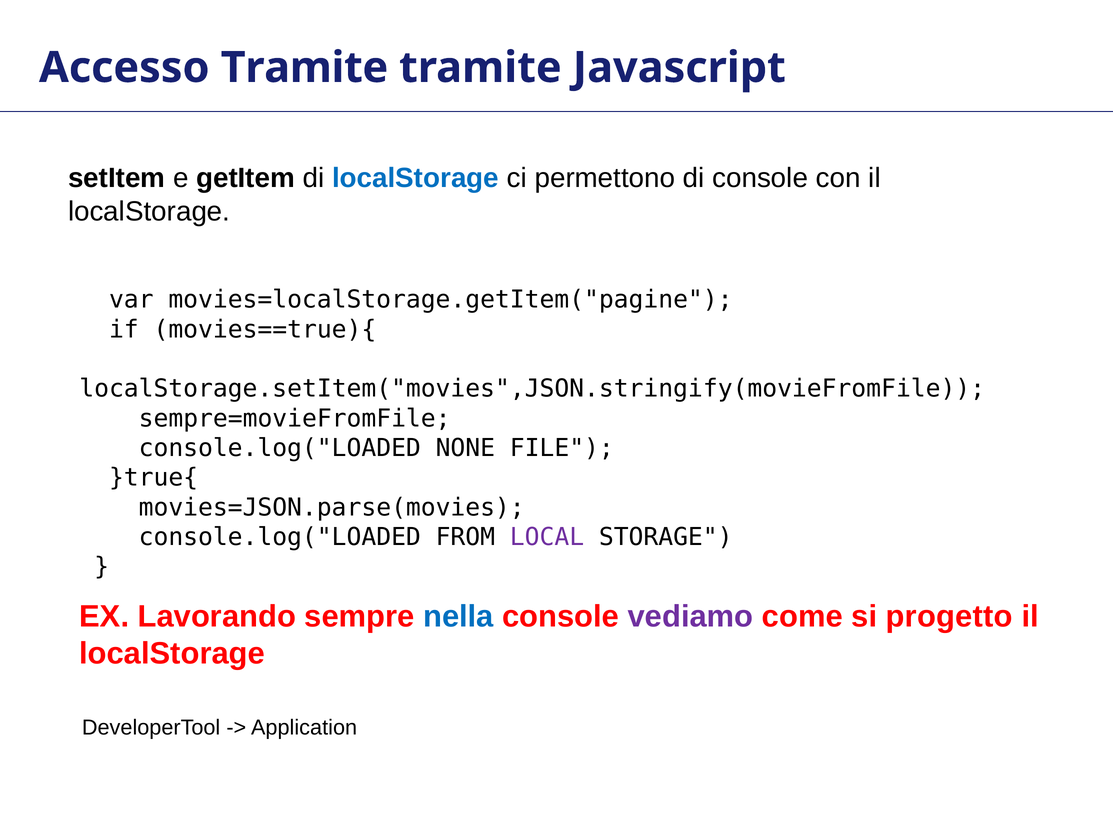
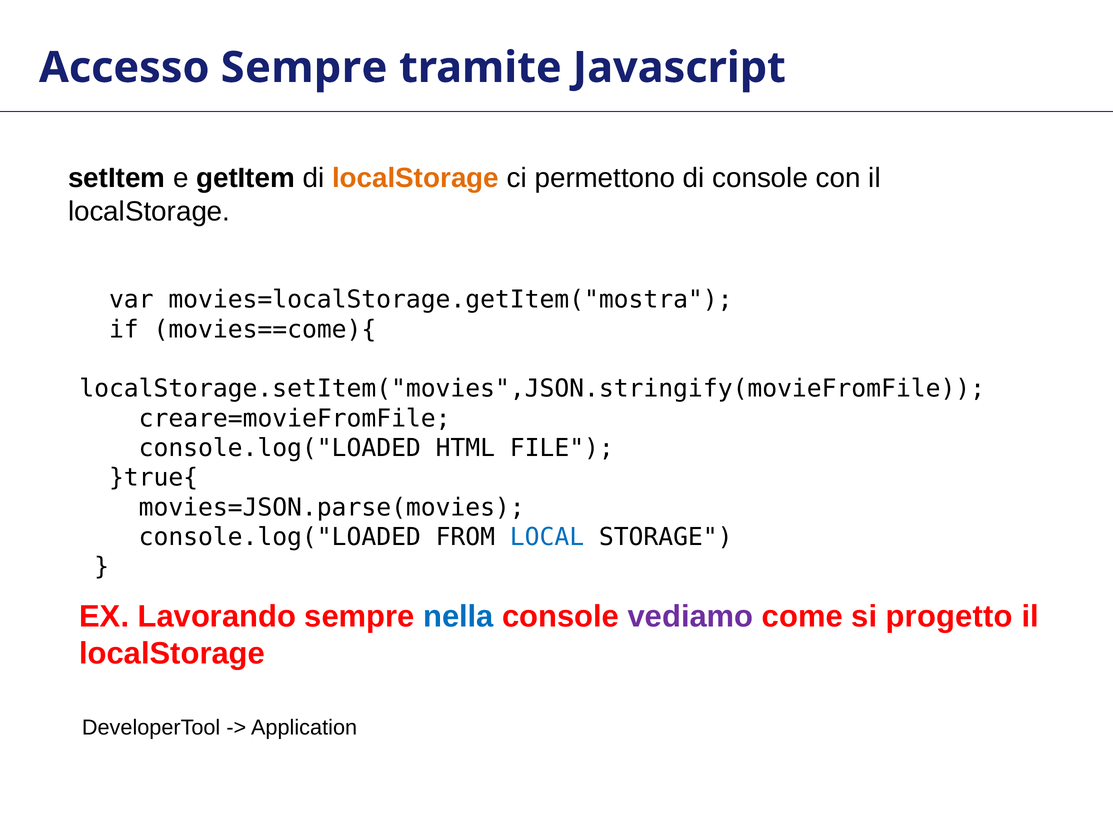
Accesso Tramite: Tramite -> Sempre
localStorage at (416, 178) colour: blue -> orange
movies=localStorage.getItem("pagine: movies=localStorage.getItem("pagine -> movies=localStorage.getItem("mostra
movies==true){: movies==true){ -> movies==come){
sempre=movieFromFile: sempre=movieFromFile -> creare=movieFromFile
NONE: NONE -> HTML
LOCAL colour: purple -> blue
